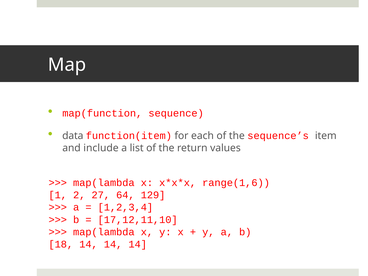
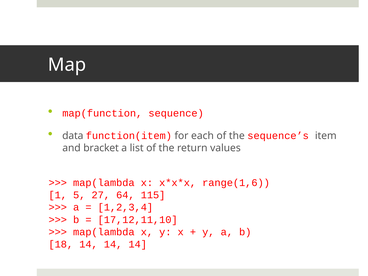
include: include -> bracket
2: 2 -> 5
129: 129 -> 115
